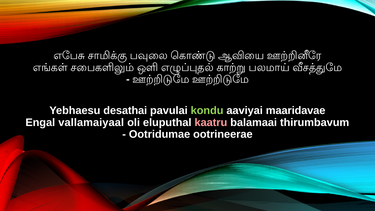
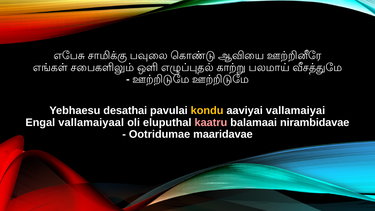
kondu colour: light green -> yellow
maaridavae: maaridavae -> vallamaiyai
thirumbavum: thirumbavum -> nirambidavae
ootrineerae: ootrineerae -> maaridavae
